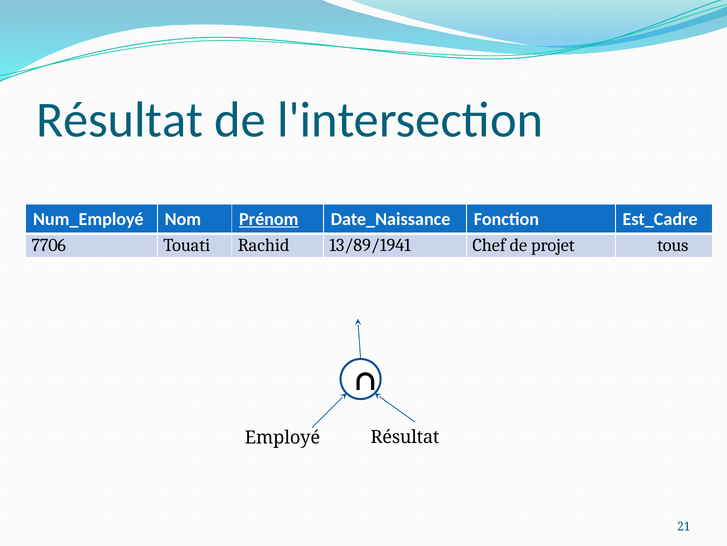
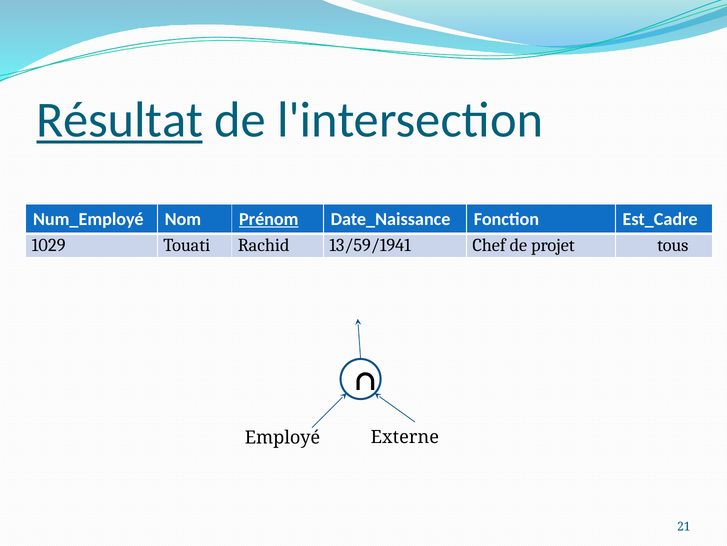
Résultat at (120, 120) underline: none -> present
7706: 7706 -> 1029
13/89/1941: 13/89/1941 -> 13/59/1941
Résultat at (405, 437): Résultat -> Externe
